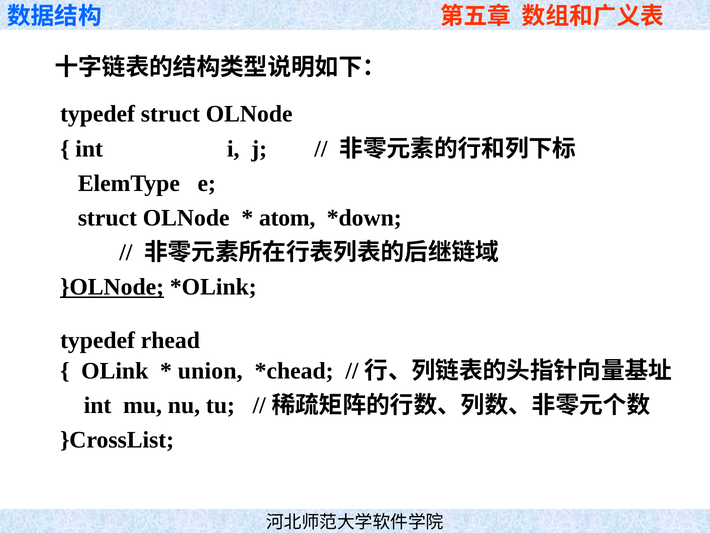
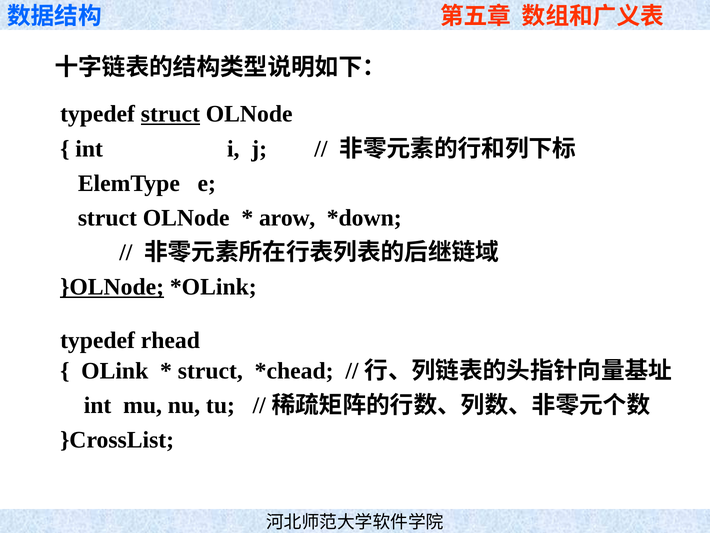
struct at (170, 114) underline: none -> present
atom: atom -> arow
union at (210, 371): union -> struct
